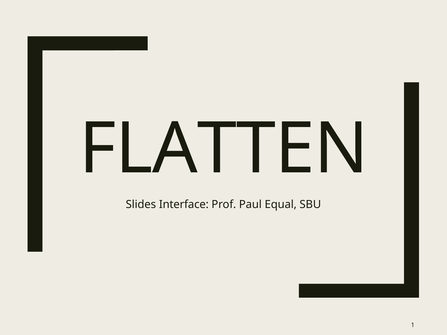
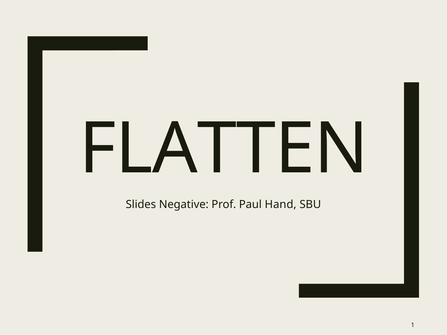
Interface: Interface -> Negative
Equal: Equal -> Hand
